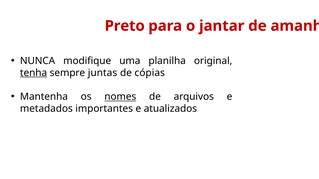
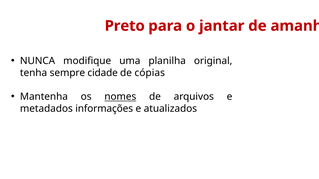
tenha underline: present -> none
juntas: juntas -> cidade
importantes: importantes -> informações
